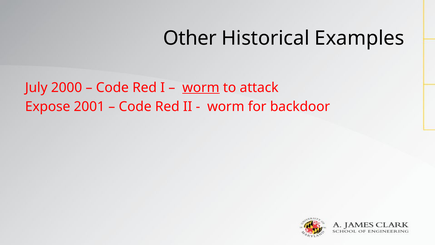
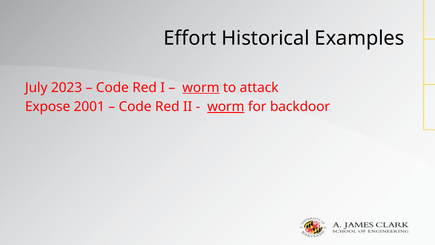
Other: Other -> Effort
2000: 2000 -> 2023
worm at (226, 106) underline: none -> present
